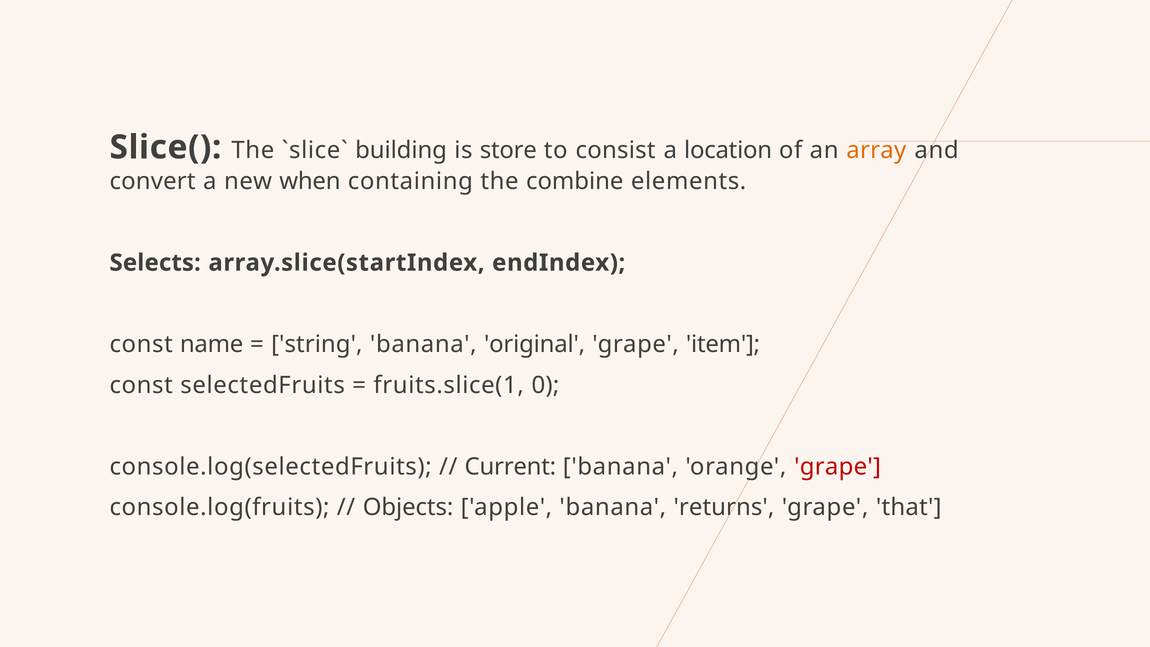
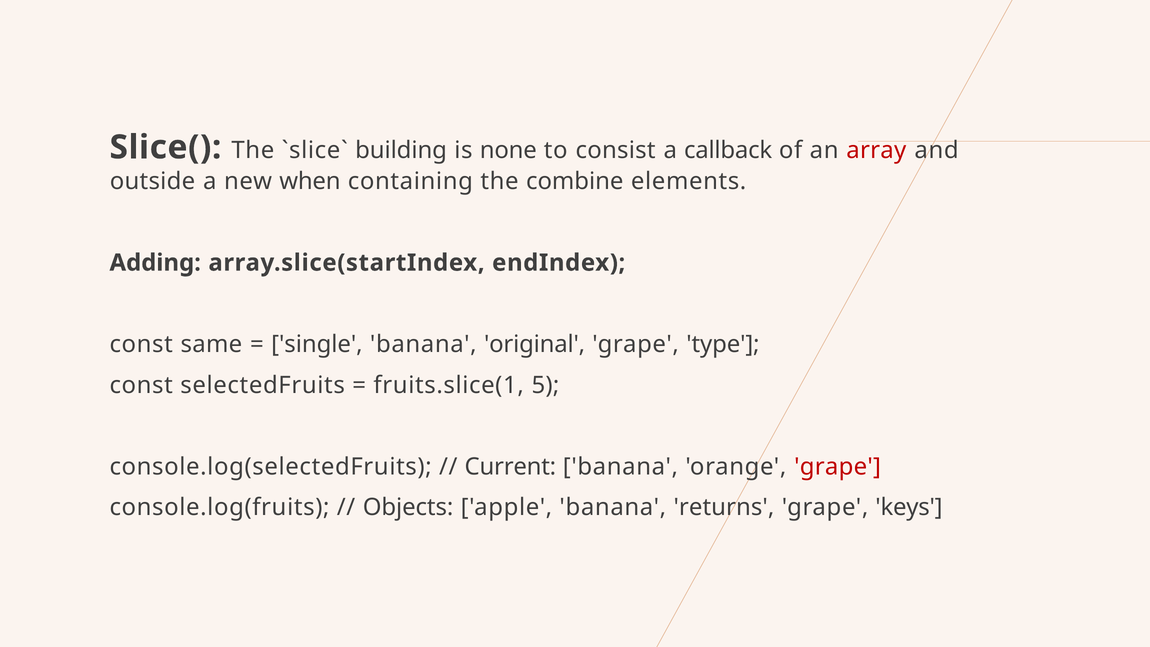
store: store -> none
location: location -> callback
array colour: orange -> red
convert: convert -> outside
Selects: Selects -> Adding
name: name -> same
string: string -> single
item: item -> type
0: 0 -> 5
that: that -> keys
